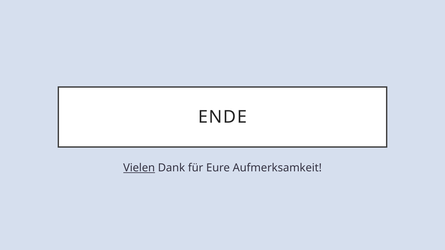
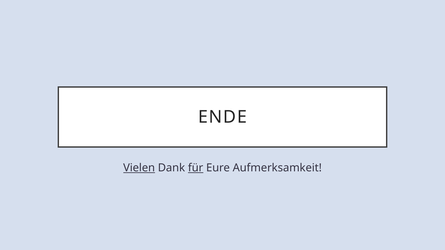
für underline: none -> present
